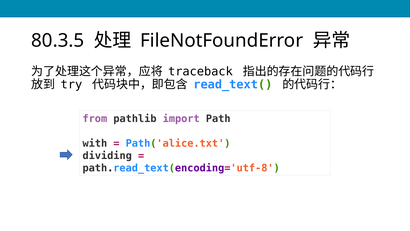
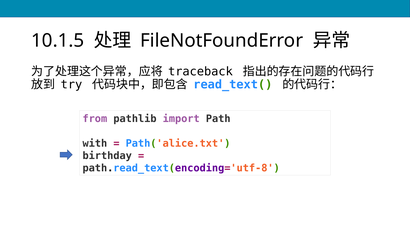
80.3.5: 80.3.5 -> 10.1.5
dividing: dividing -> birthday
